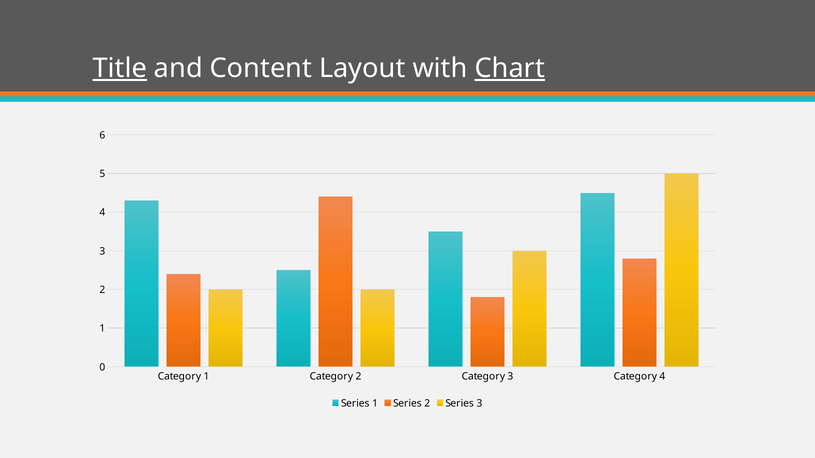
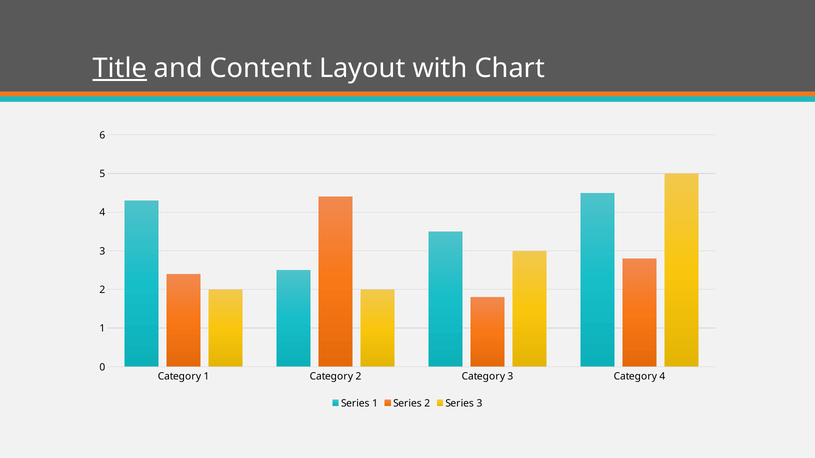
Chart underline: present -> none
